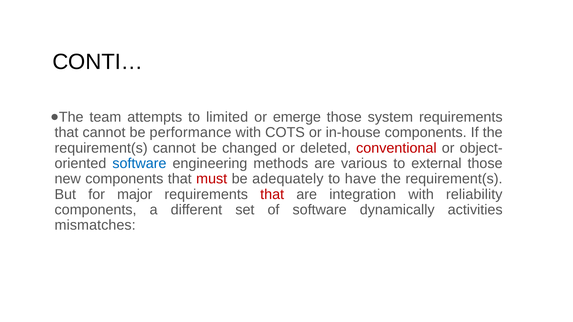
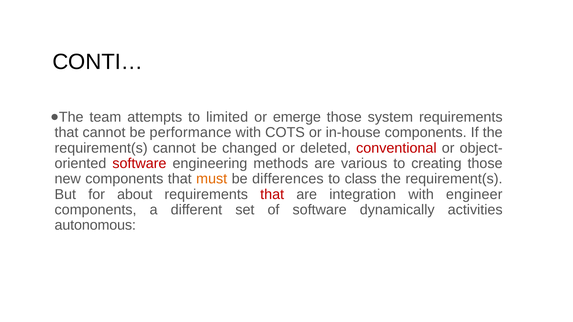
software at (139, 164) colour: blue -> red
external: external -> creating
must colour: red -> orange
adequately: adequately -> differences
have: have -> class
major: major -> about
reliability: reliability -> engineer
mismatches: mismatches -> autonomous
